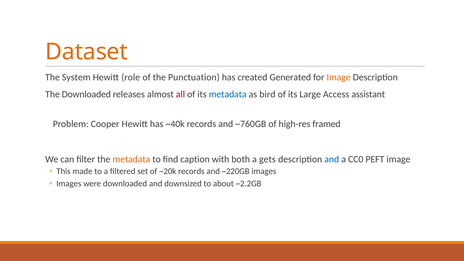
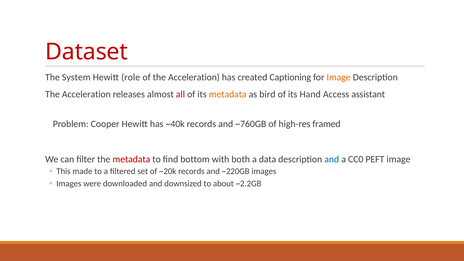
Dataset colour: orange -> red
of the Punctuation: Punctuation -> Acceleration
Generated: Generated -> Captioning
Downloaded at (86, 94): Downloaded -> Acceleration
metadata at (228, 94) colour: blue -> orange
Large: Large -> Hand
metadata at (131, 159) colour: orange -> red
caption: caption -> bottom
gets: gets -> data
